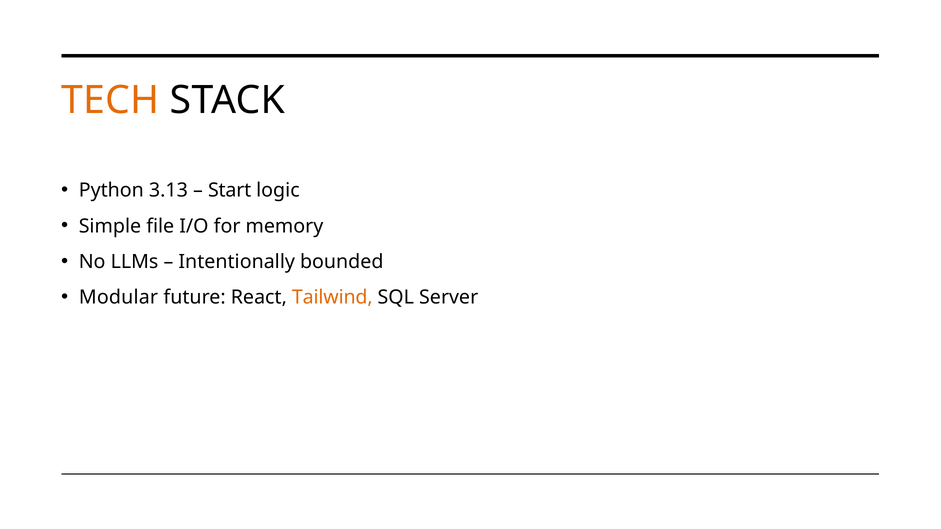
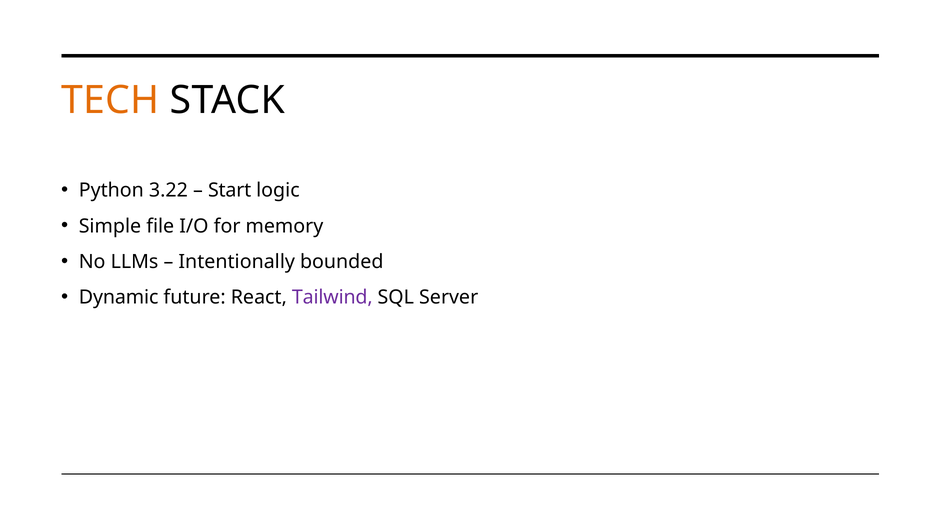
3.13: 3.13 -> 3.22
Modular: Modular -> Dynamic
Tailwind colour: orange -> purple
